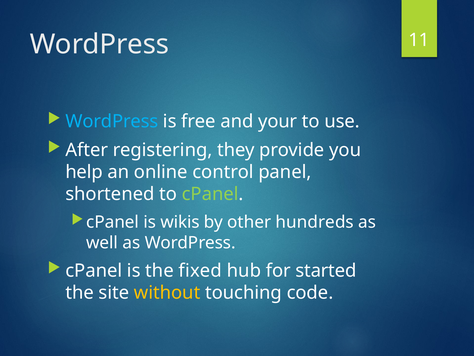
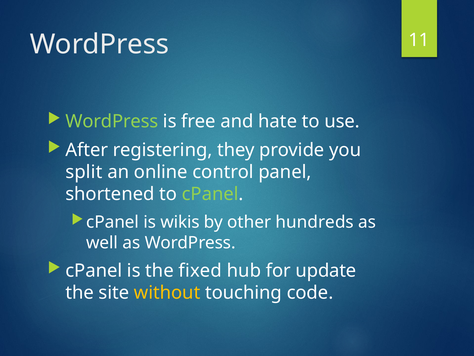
WordPress at (112, 121) colour: light blue -> light green
your: your -> hate
help: help -> split
started: started -> update
